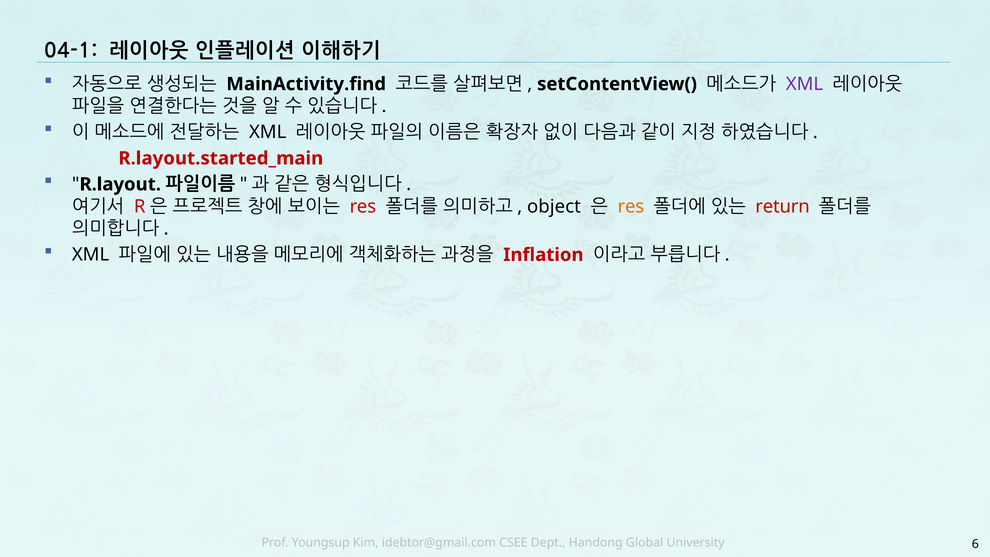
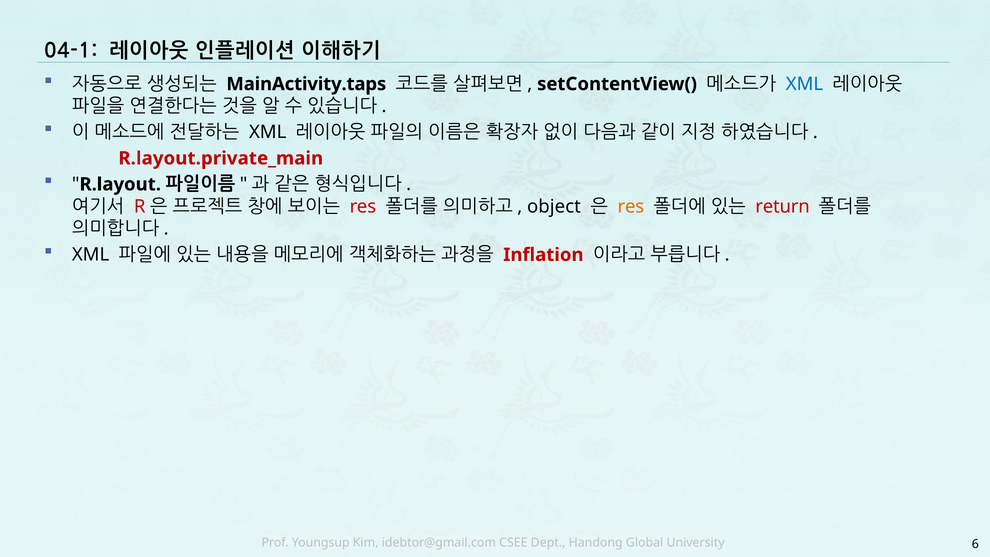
MainActivity.find: MainActivity.find -> MainActivity.taps
XML at (804, 84) colour: purple -> blue
R.layout.started_main: R.layout.started_main -> R.layout.private_main
